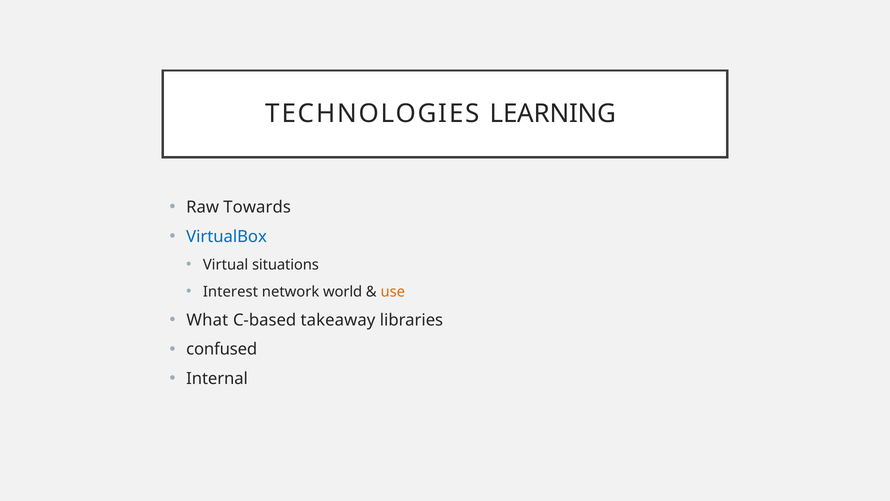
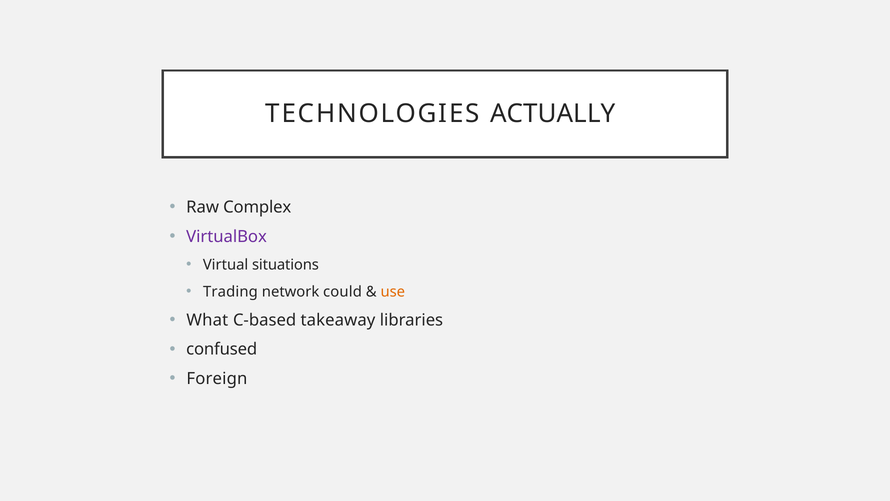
LEARNING: LEARNING -> ACTUALLY
Towards: Towards -> Complex
VirtualBox colour: blue -> purple
Interest: Interest -> Trading
world: world -> could
Internal: Internal -> Foreign
